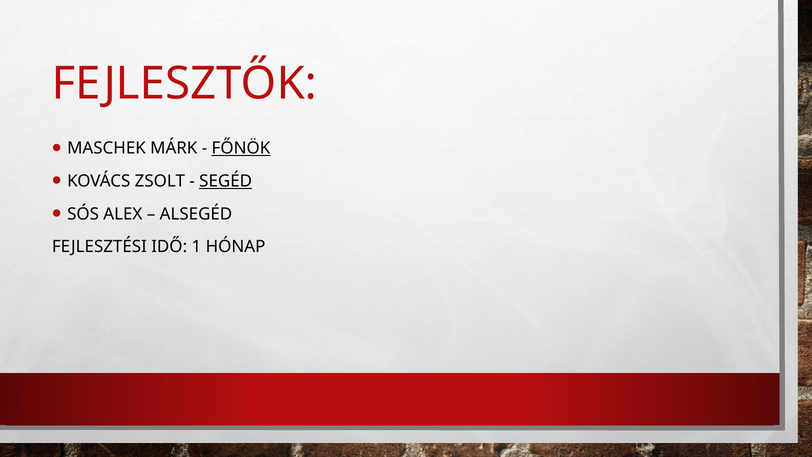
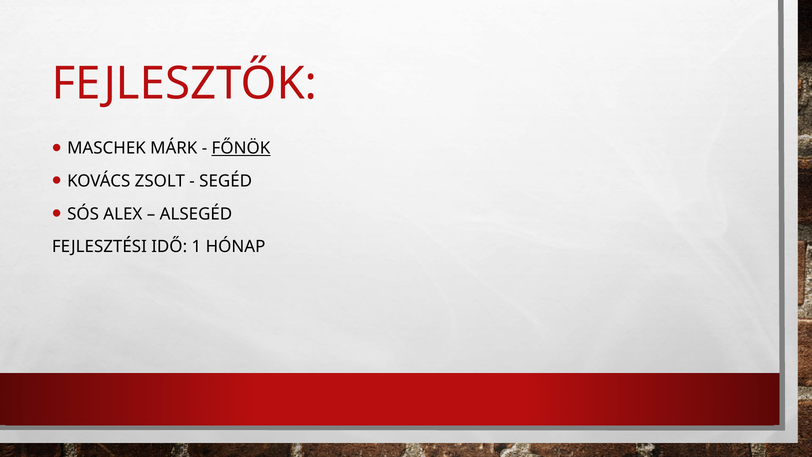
SEGÉD underline: present -> none
